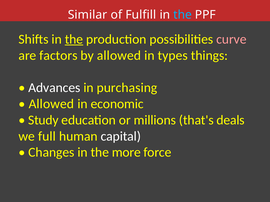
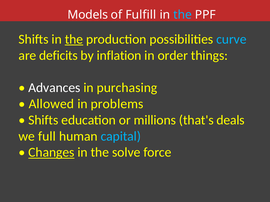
Similar: Similar -> Models
curve colour: pink -> light blue
factors: factors -> deficits
by allowed: allowed -> inflation
types: types -> order
economic: economic -> problems
Study at (43, 120): Study -> Shifts
capital colour: white -> light blue
Changes underline: none -> present
more: more -> solve
